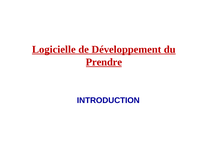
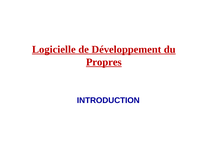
Prendre: Prendre -> Propres
